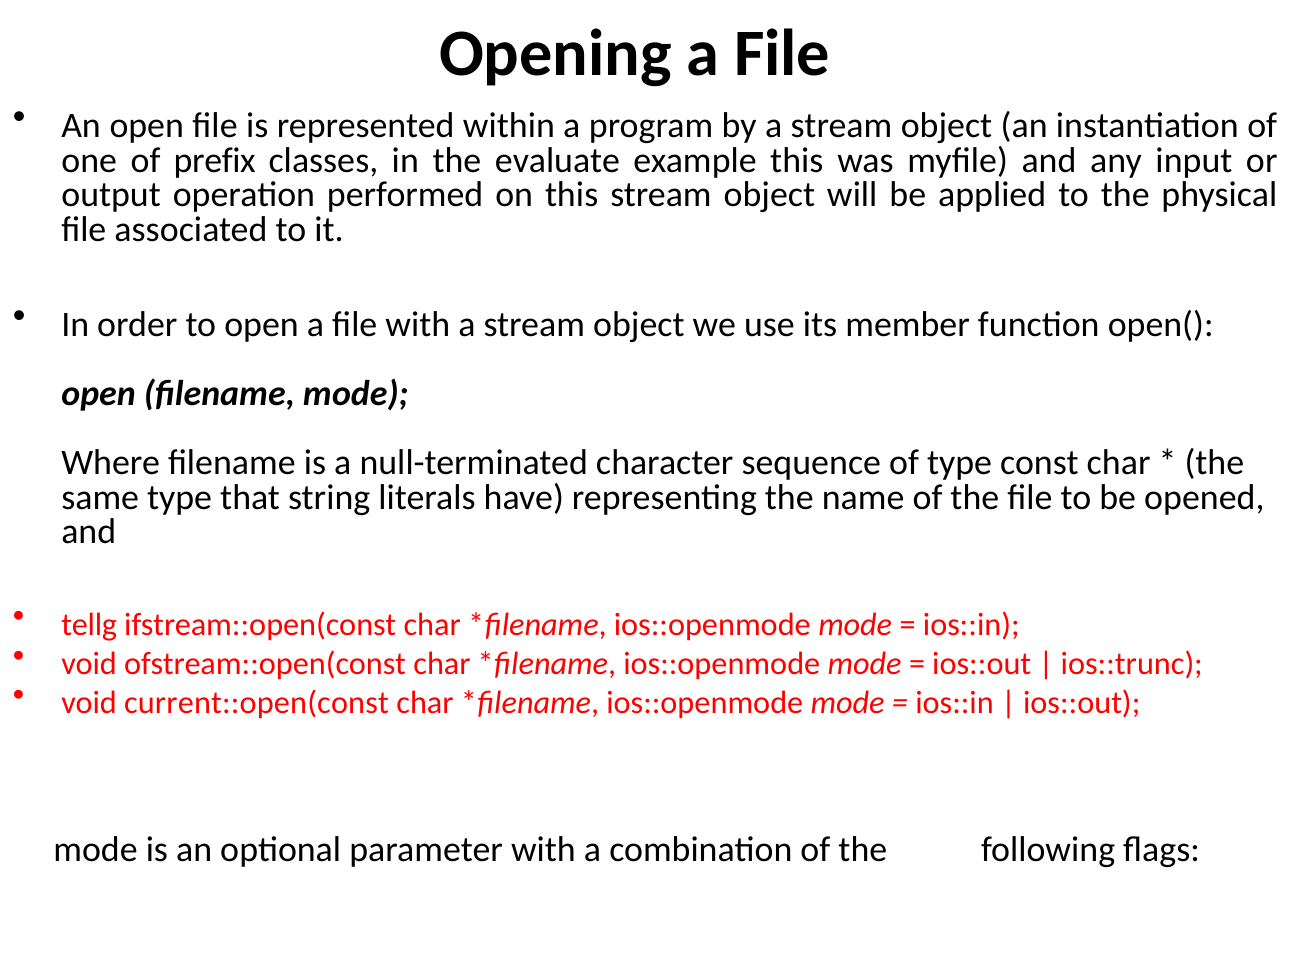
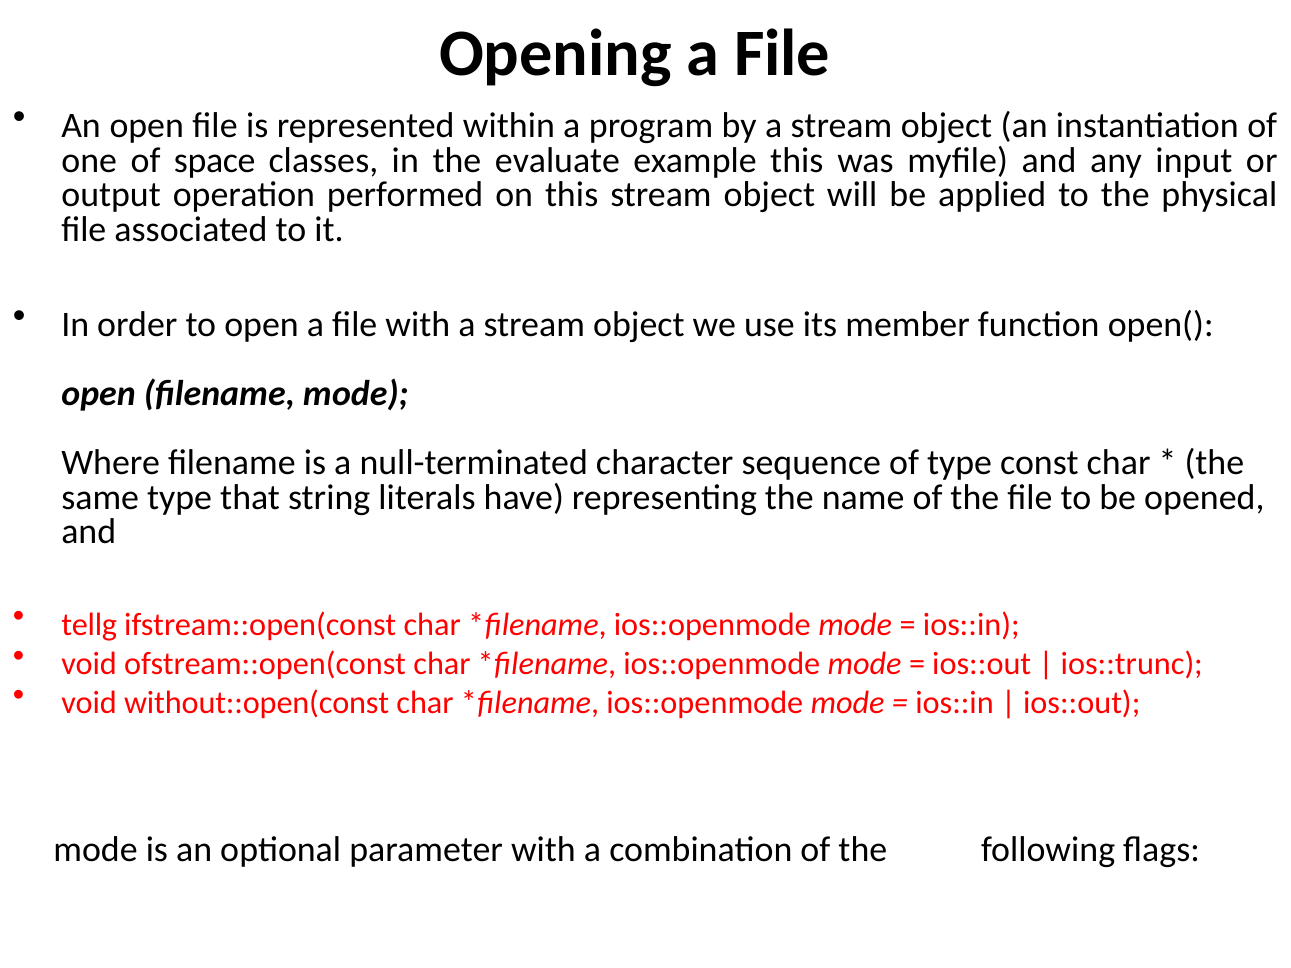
prefix: prefix -> space
current::open(const: current::open(const -> without::open(const
